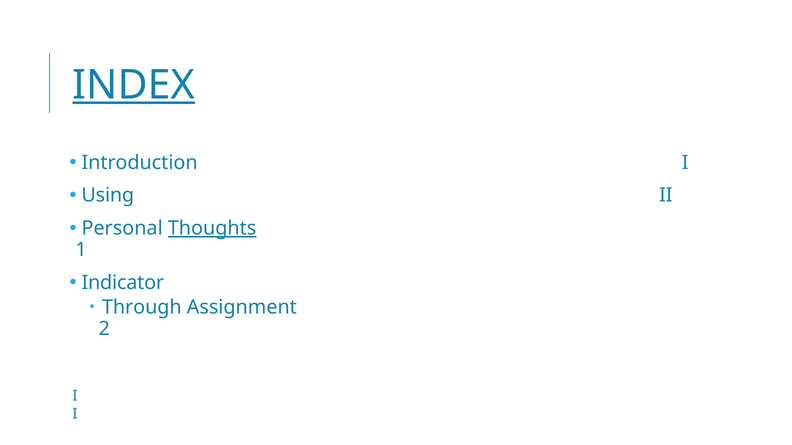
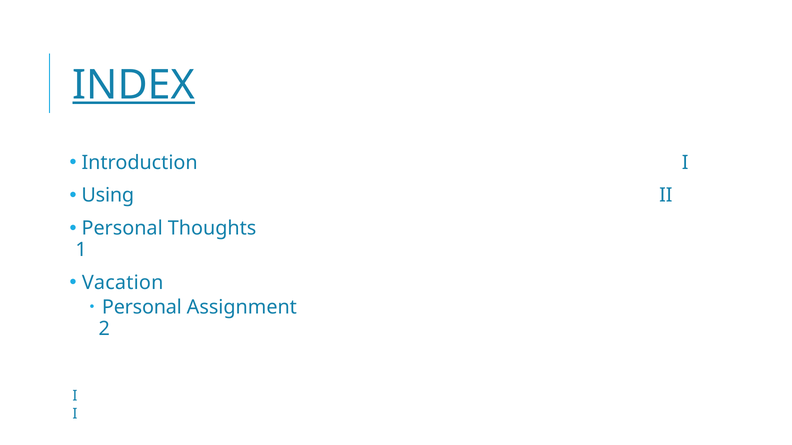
Thoughts underline: present -> none
Indicator: Indicator -> Vacation
Through at (142, 308): Through -> Personal
